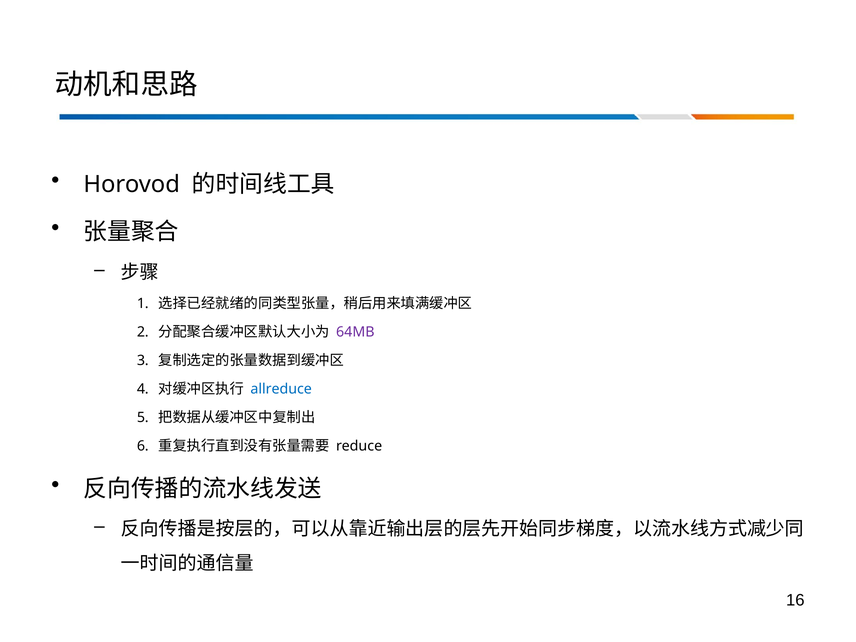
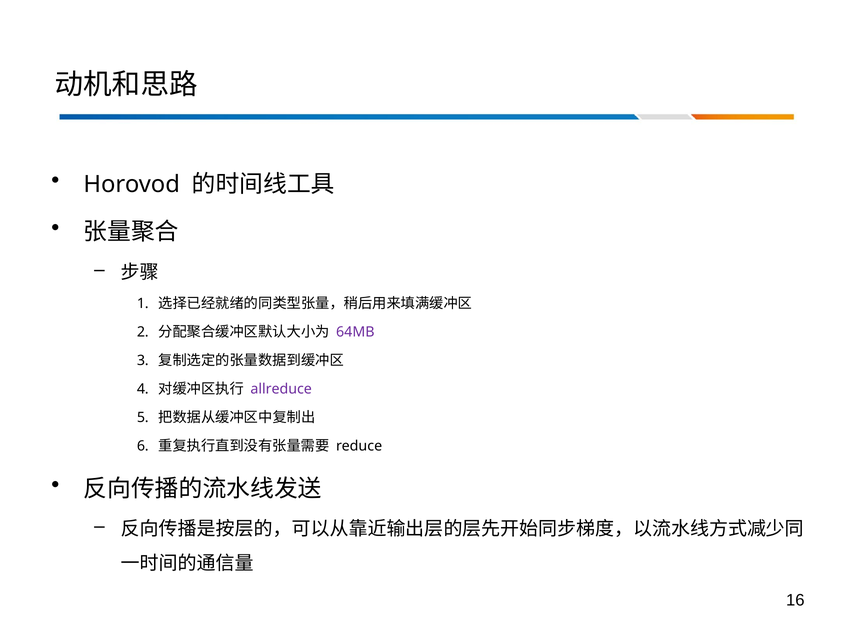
allreduce colour: blue -> purple
